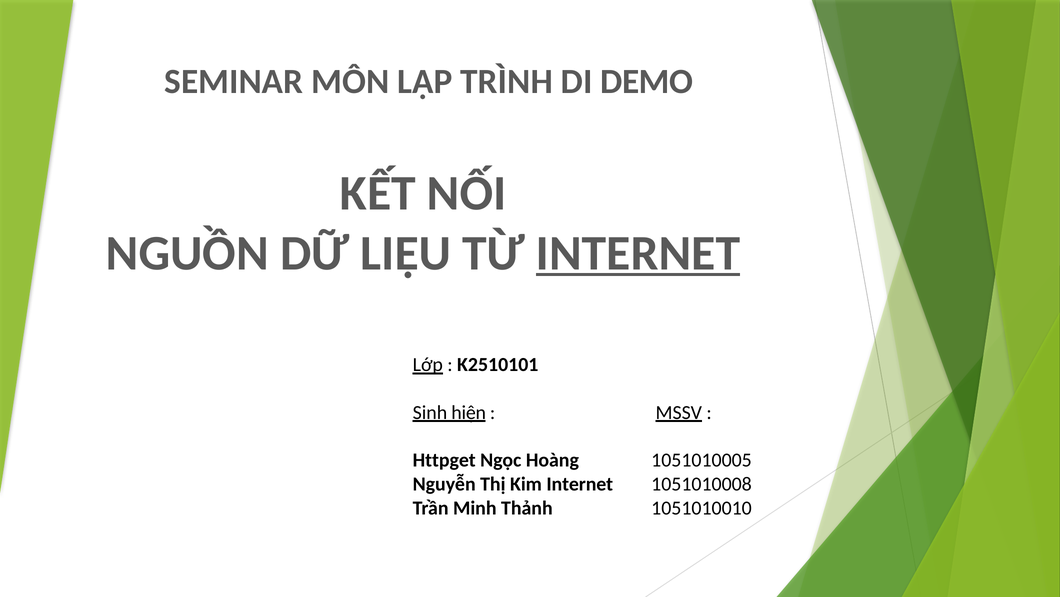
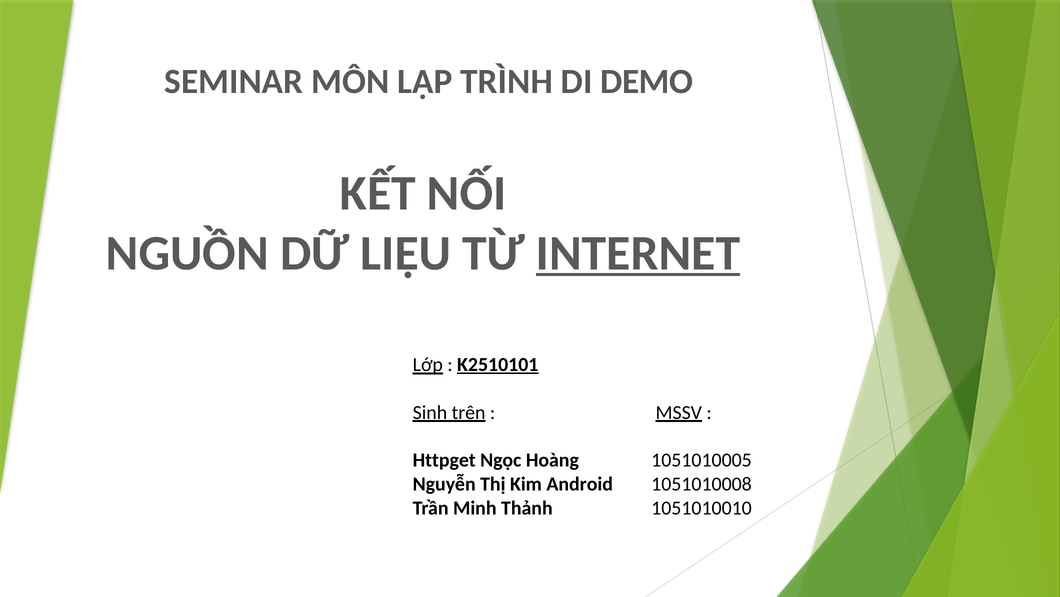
K2510101 underline: none -> present
hiện: hiện -> trên
Kim Internet: Internet -> Android
